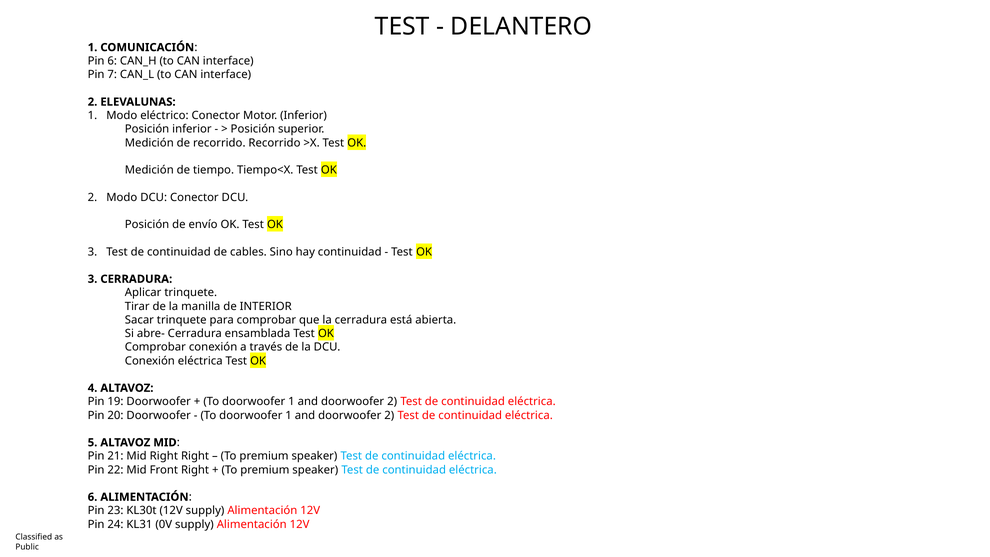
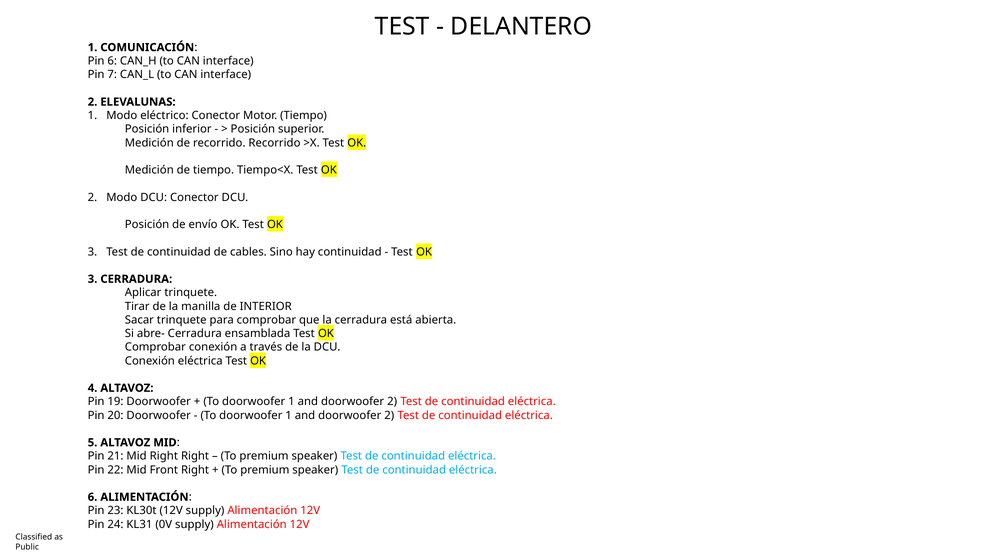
Motor Inferior: Inferior -> Tiempo
